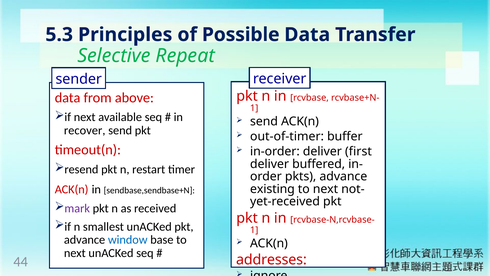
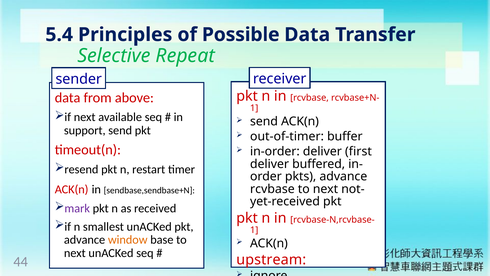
5.3: 5.3 -> 5.4
recover: recover -> support
existing at (272, 189): existing -> rcvbase
window colour: blue -> orange
addresses: addresses -> upstream
